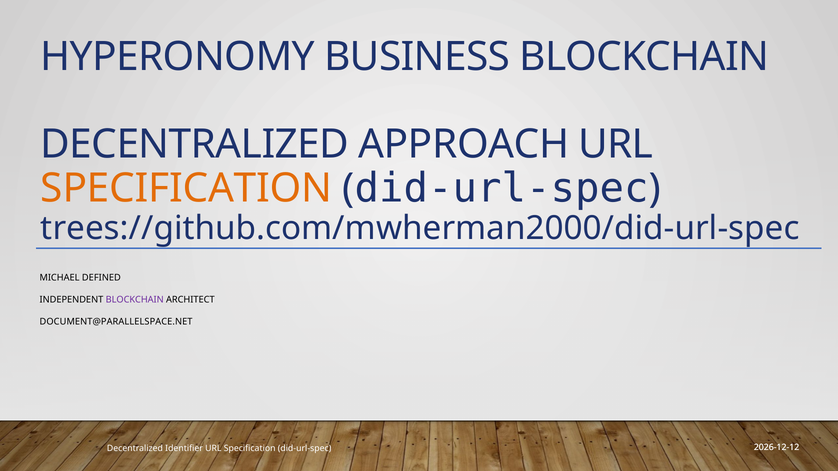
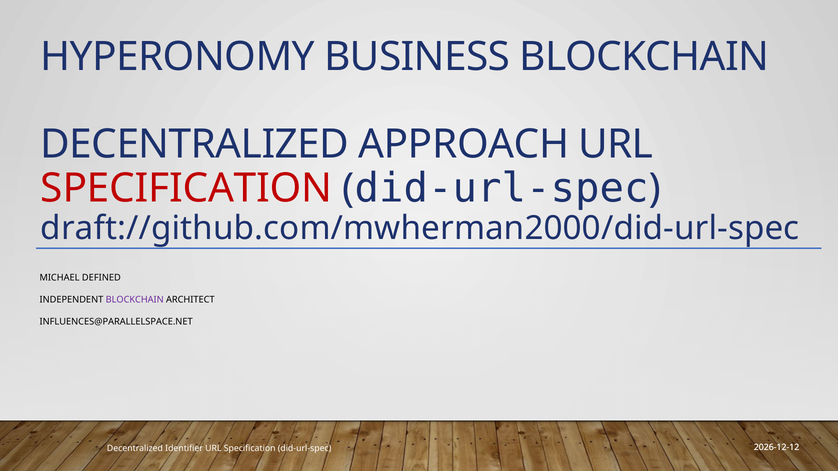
SPECIFICATION at (186, 189) colour: orange -> red
trees://github.com/mwherman2000/did-url-spec: trees://github.com/mwherman2000/did-url-spec -> draft://github.com/mwherman2000/did-url-spec
DOCUMENT@PARALLELSPACE.NET: DOCUMENT@PARALLELSPACE.NET -> INFLUENCES@PARALLELSPACE.NET
